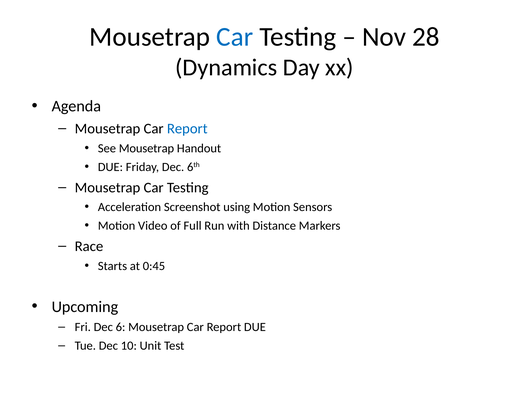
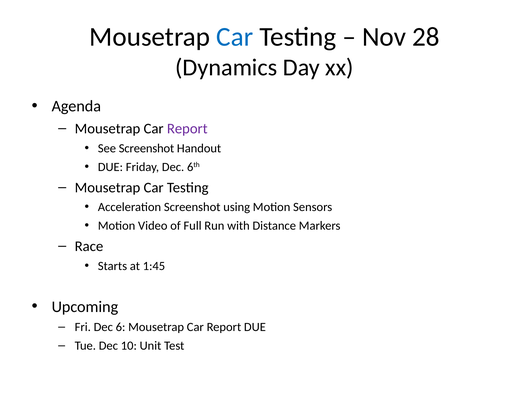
Report at (187, 129) colour: blue -> purple
See Mousetrap: Mousetrap -> Screenshot
0:45: 0:45 -> 1:45
